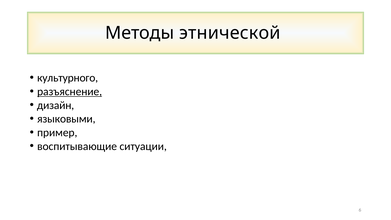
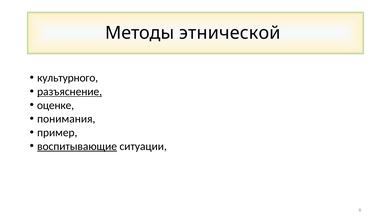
дизайн: дизайн -> оценке
языковыми: языковыми -> понимания
воспитывающие underline: none -> present
